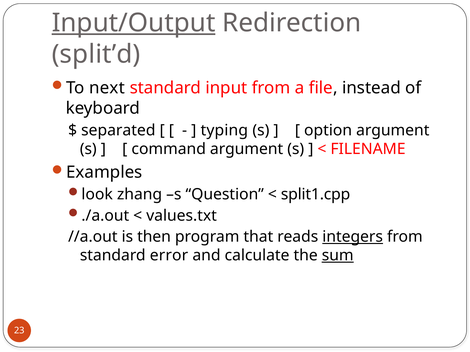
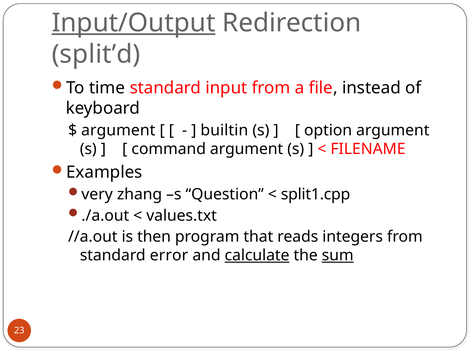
next: next -> time
separated at (118, 130): separated -> argument
typing: typing -> builtin
look: look -> very
integers underline: present -> none
calculate underline: none -> present
